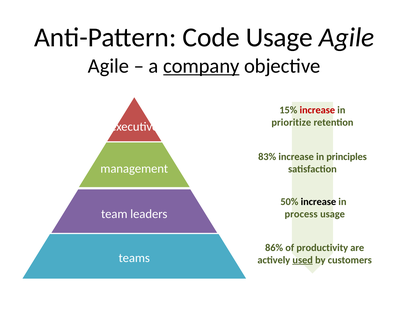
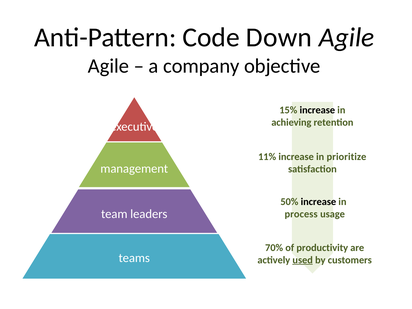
Code Usage: Usage -> Down
company underline: present -> none
increase at (317, 110) colour: red -> black
prioritize: prioritize -> achieving
83%: 83% -> 11%
principles: principles -> prioritize
86%: 86% -> 70%
